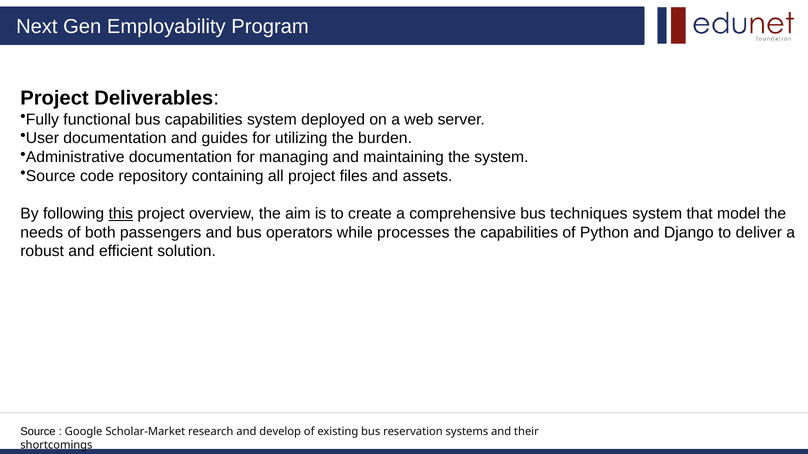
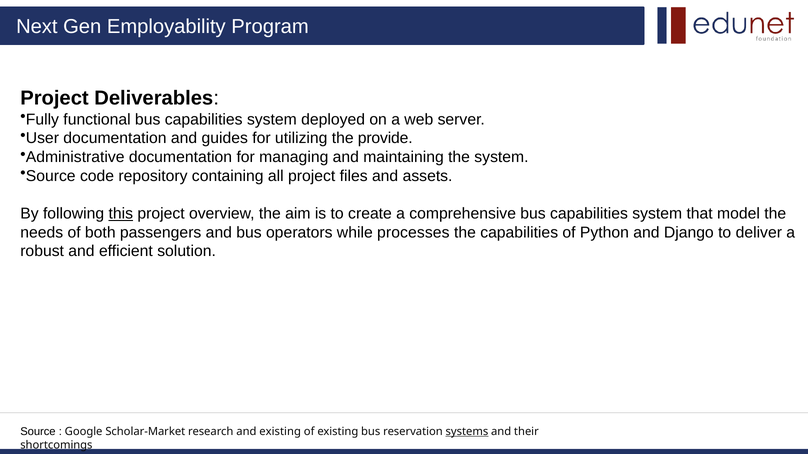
burden: burden -> provide
comprehensive bus techniques: techniques -> capabilities
and develop: develop -> existing
systems underline: none -> present
